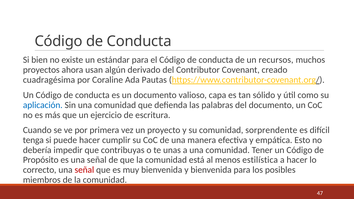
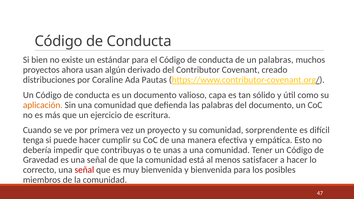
un recursos: recursos -> palabras
cuadragésima: cuadragésima -> distribuciones
aplicación colour: blue -> orange
Propósito: Propósito -> Gravedad
estilística: estilística -> satisfacer
